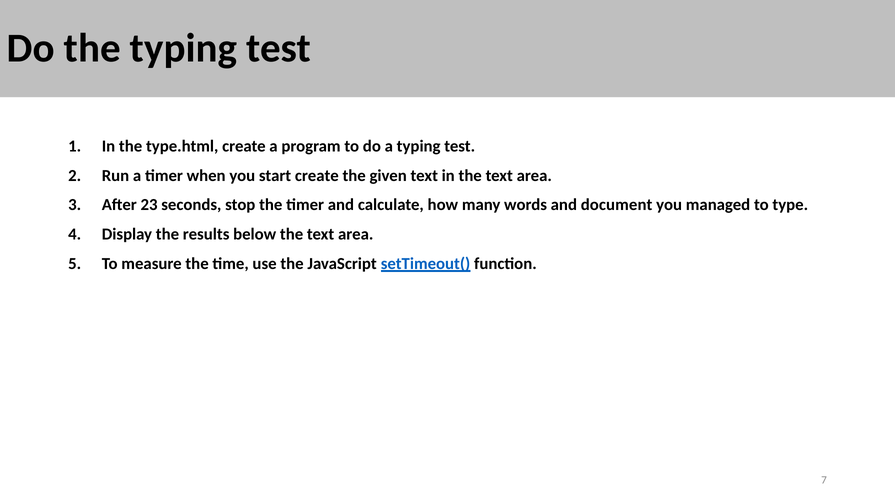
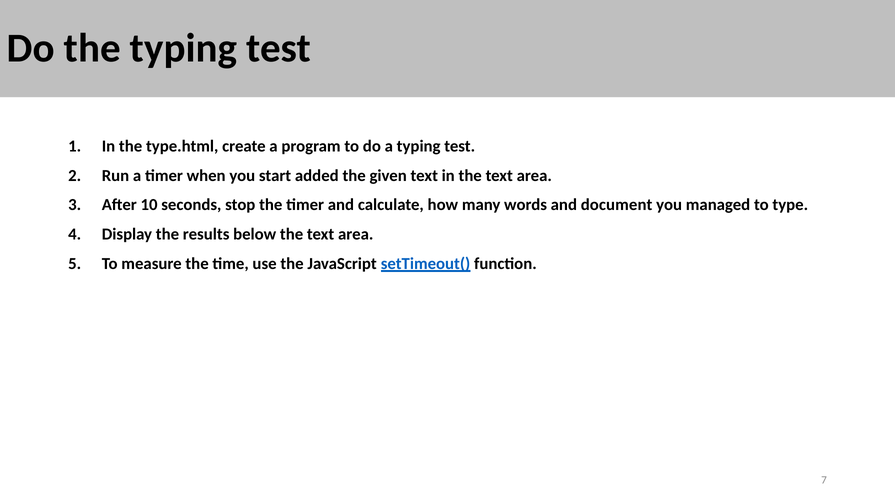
start create: create -> added
23: 23 -> 10
